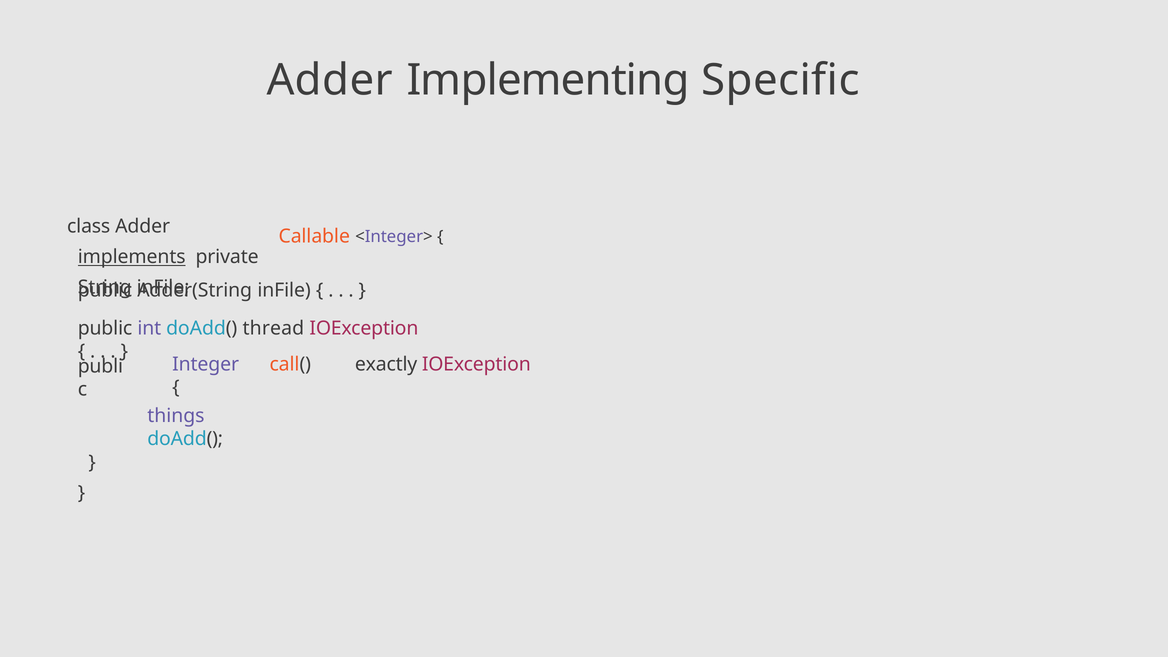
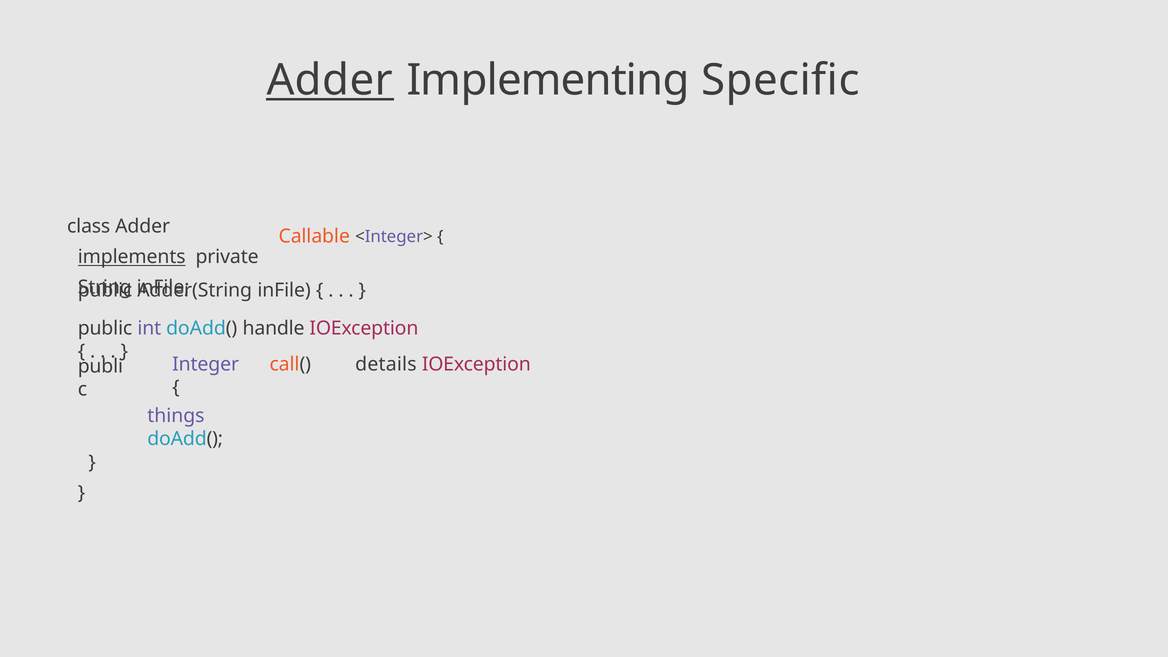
Adder at (330, 80) underline: none -> present
thread: thread -> handle
exactly: exactly -> details
